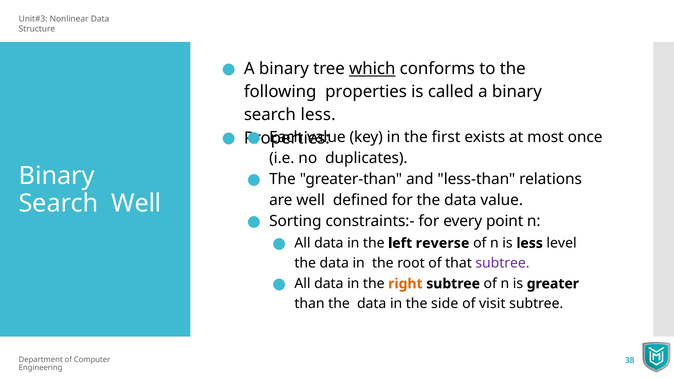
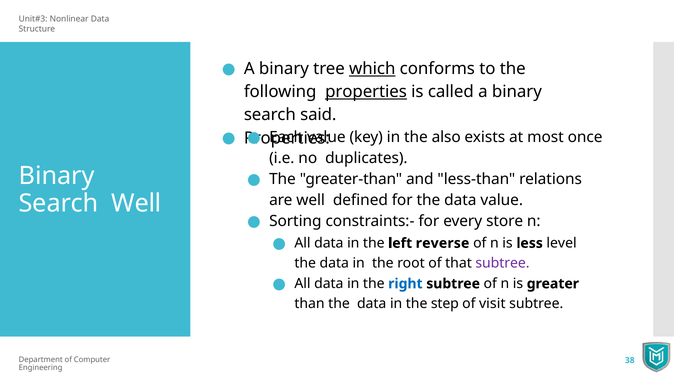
properties at (366, 92) underline: none -> present
search less: less -> said
ﬁrst: ﬁrst -> also
point: point -> store
right colour: orange -> blue
side: side -> step
